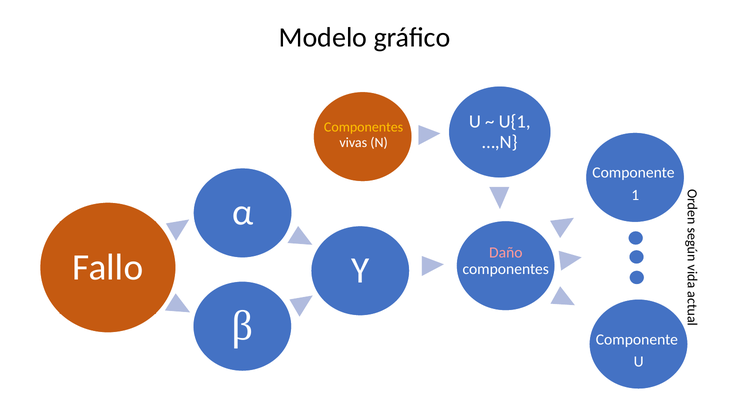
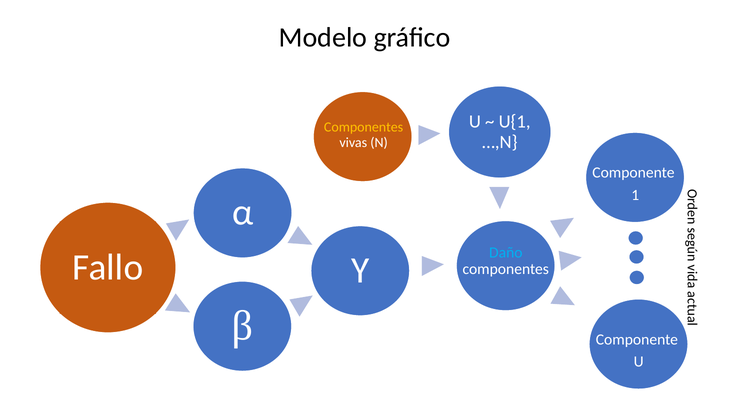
Daño colour: pink -> light blue
